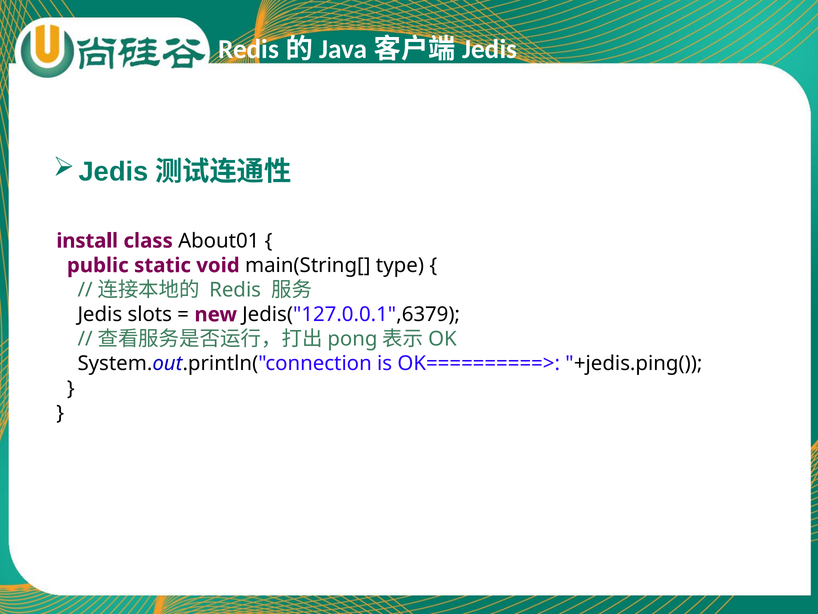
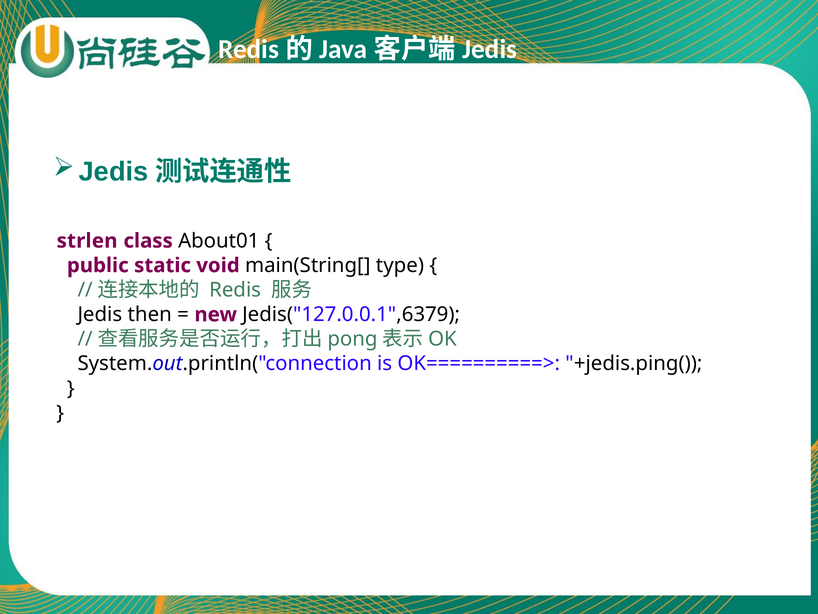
install: install -> strlen
slots: slots -> then
